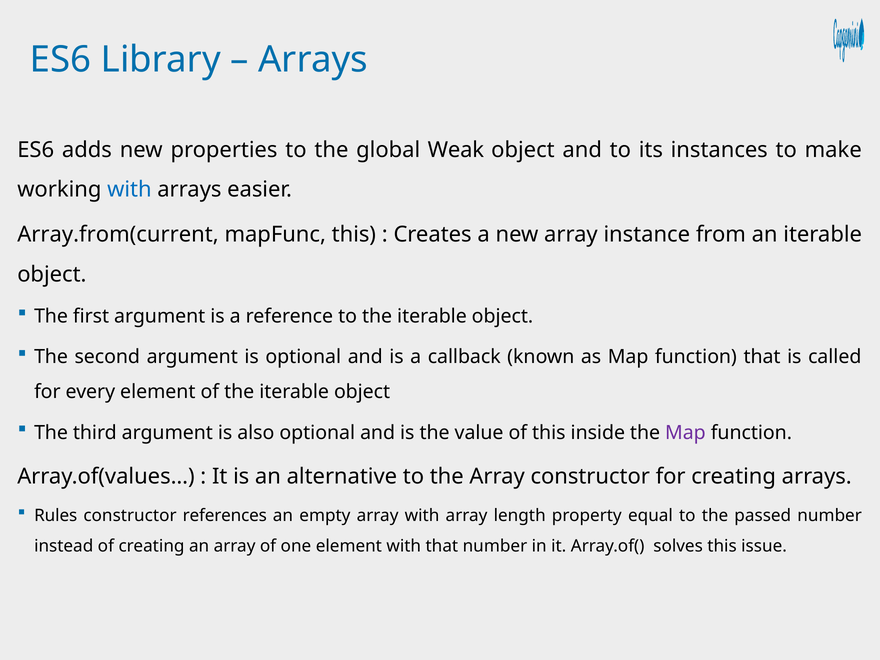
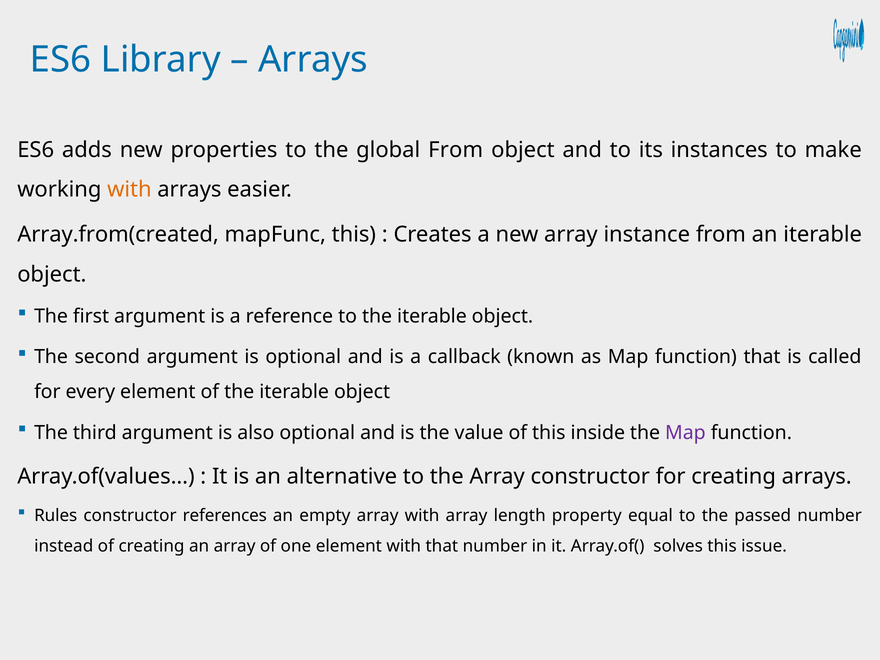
global Weak: Weak -> From
with at (129, 190) colour: blue -> orange
Array.from(current: Array.from(current -> Array.from(created
